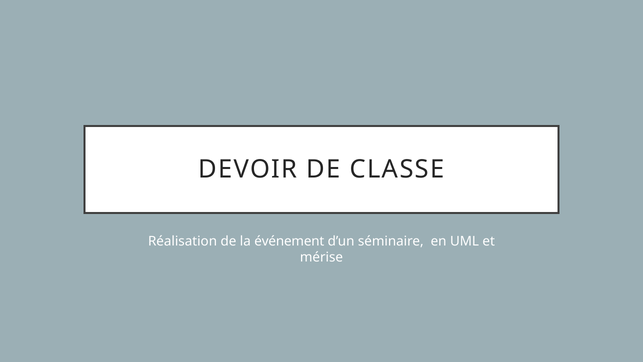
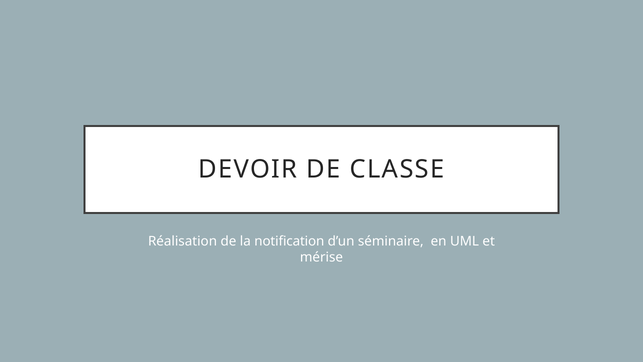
événement: événement -> notification
